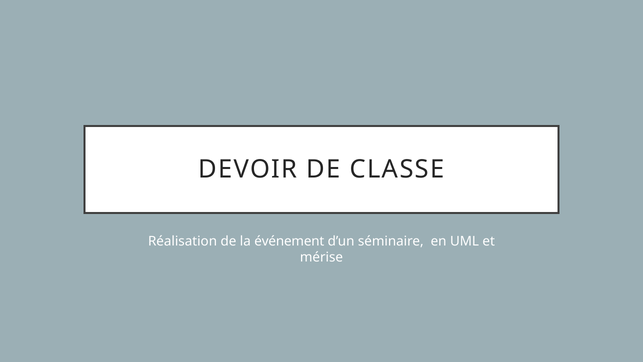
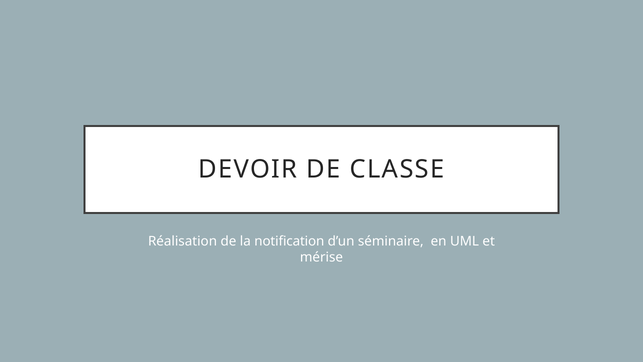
événement: événement -> notification
